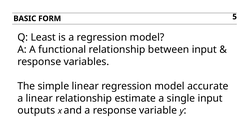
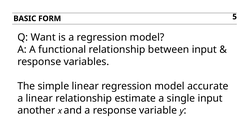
Least: Least -> Want
outputs: outputs -> another
